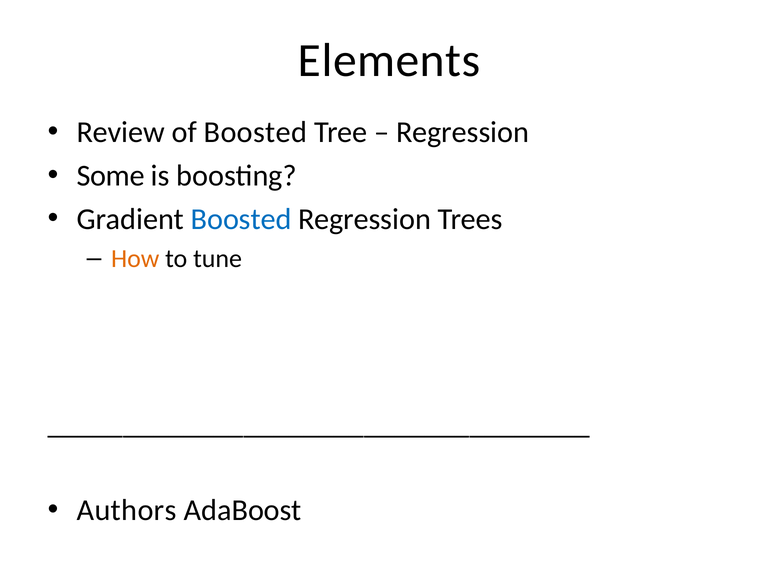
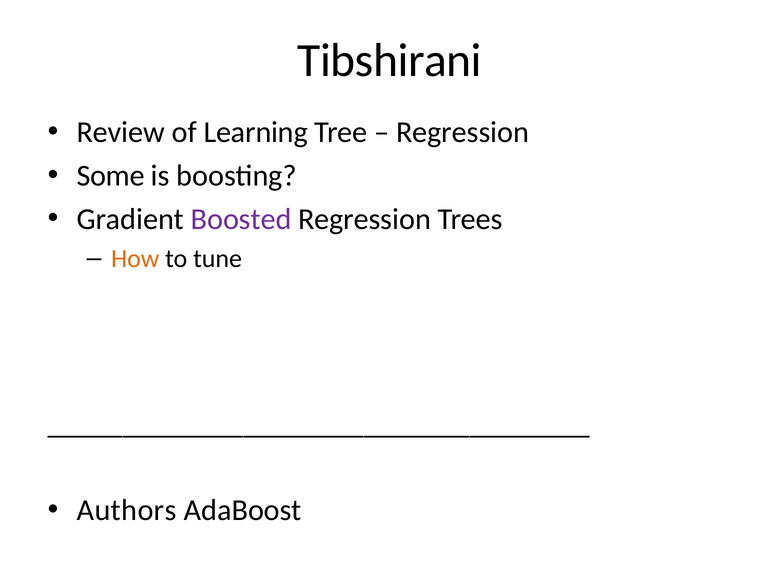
Elements: Elements -> Tibshirani
of Boosted: Boosted -> Learning
Boosted at (241, 219) colour: blue -> purple
